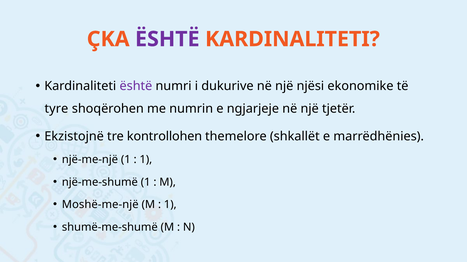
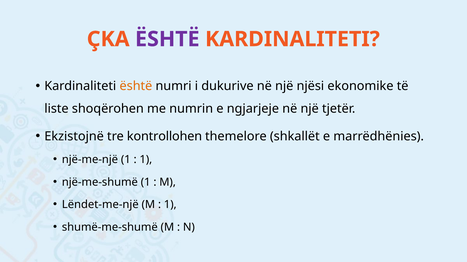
është at (136, 86) colour: purple -> orange
tyre: tyre -> liste
Moshë-me-një: Moshë-me-një -> Lëndet-me-një
